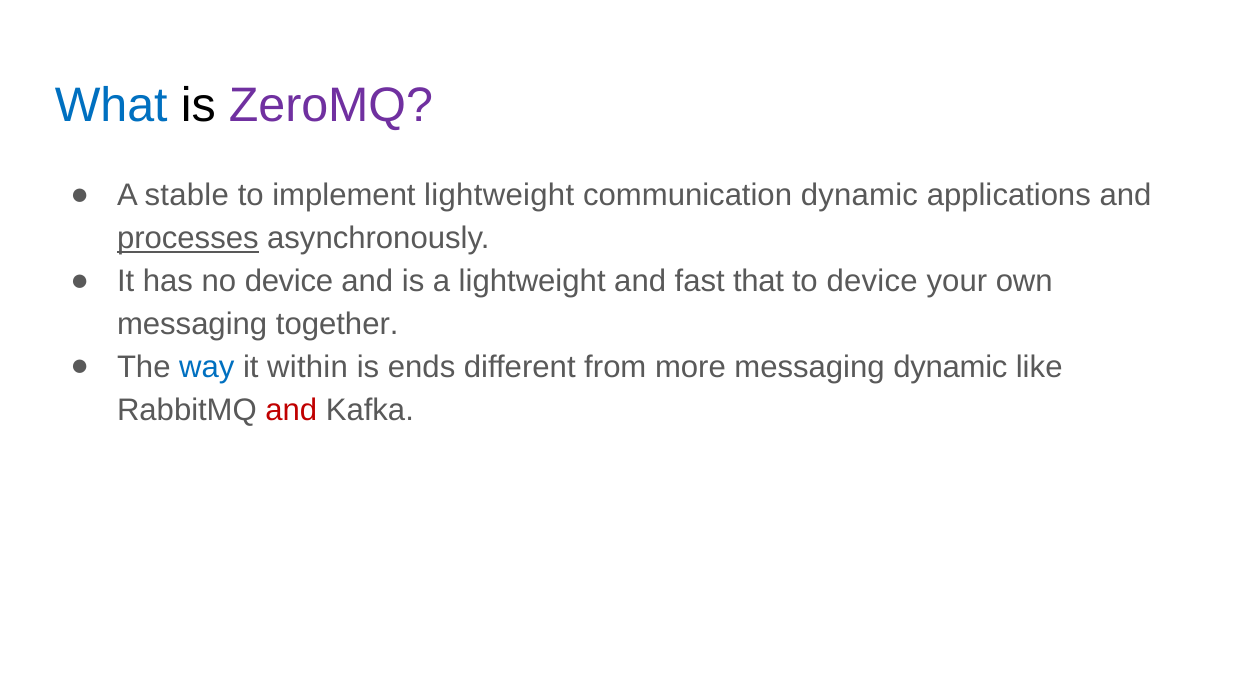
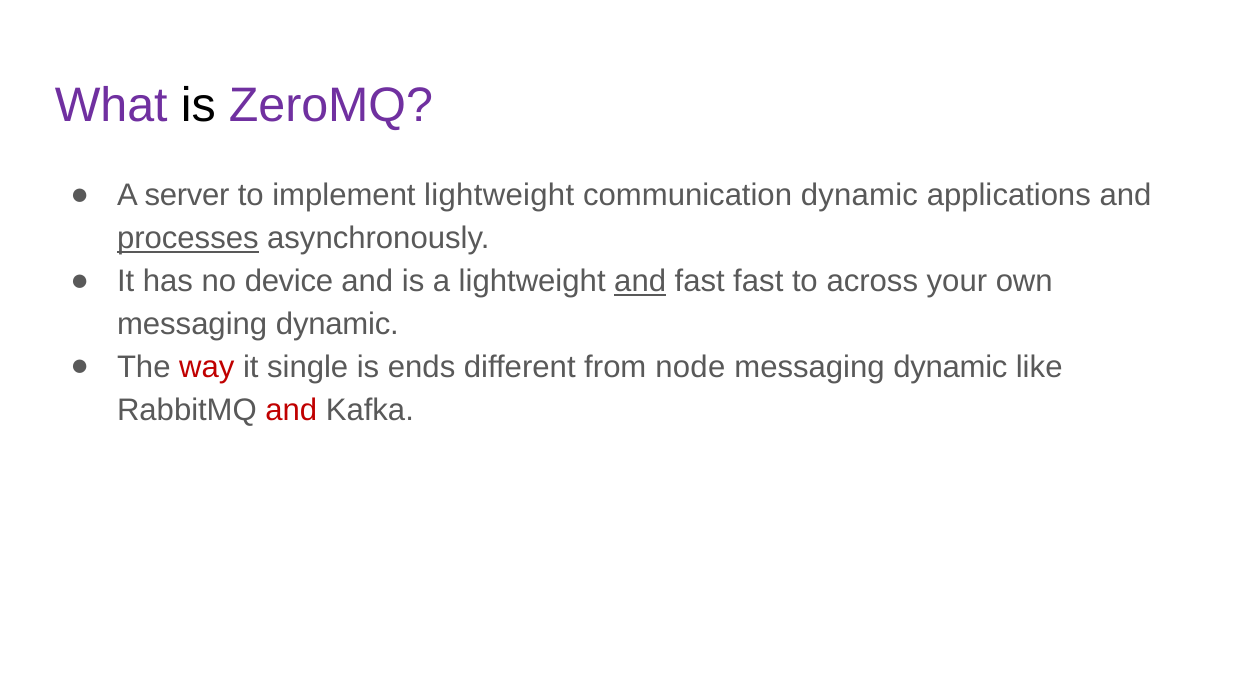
What colour: blue -> purple
stable: stable -> server
and at (640, 281) underline: none -> present
fast that: that -> fast
to device: device -> across
together at (337, 324): together -> dynamic
way colour: blue -> red
within: within -> single
more: more -> node
